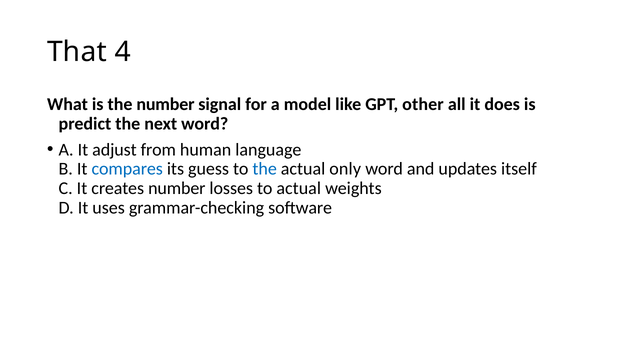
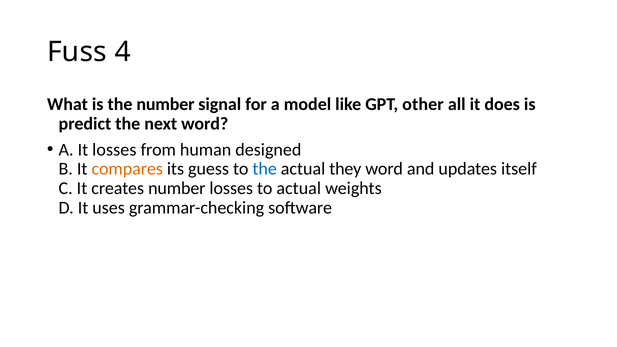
That: That -> Fuss
It adjust: adjust -> losses
language: language -> designed
compares colour: blue -> orange
only: only -> they
